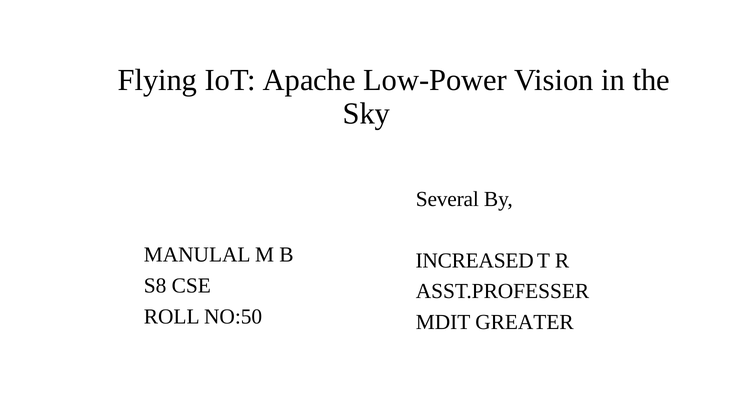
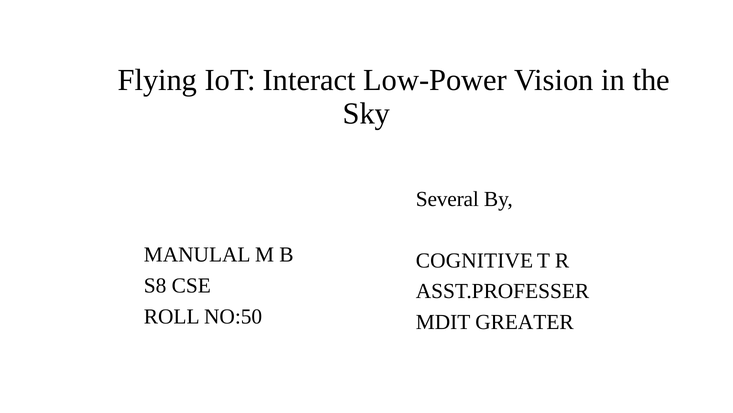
Apache: Apache -> Interact
INCREASED: INCREASED -> COGNITIVE
